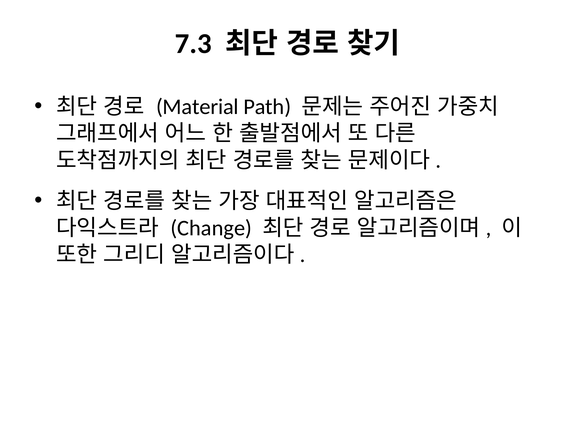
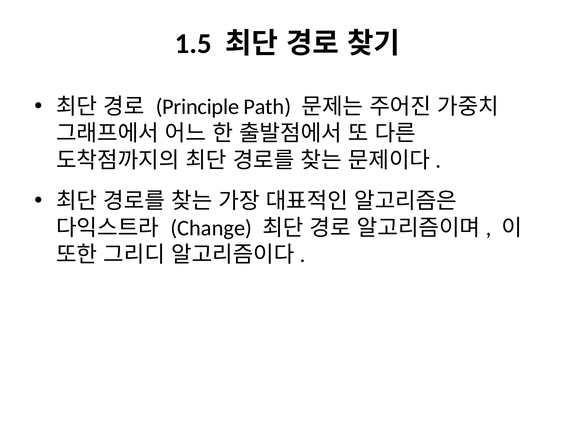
7.3: 7.3 -> 1.5
Material: Material -> Principle
